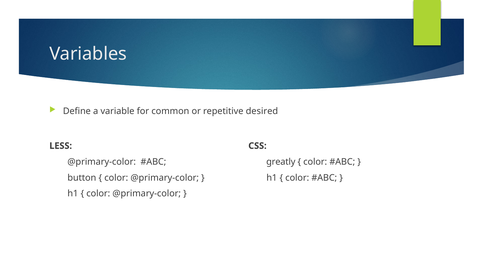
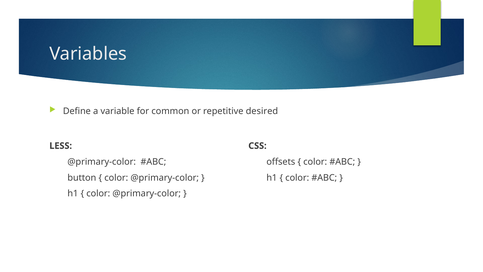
greatly: greatly -> offsets
